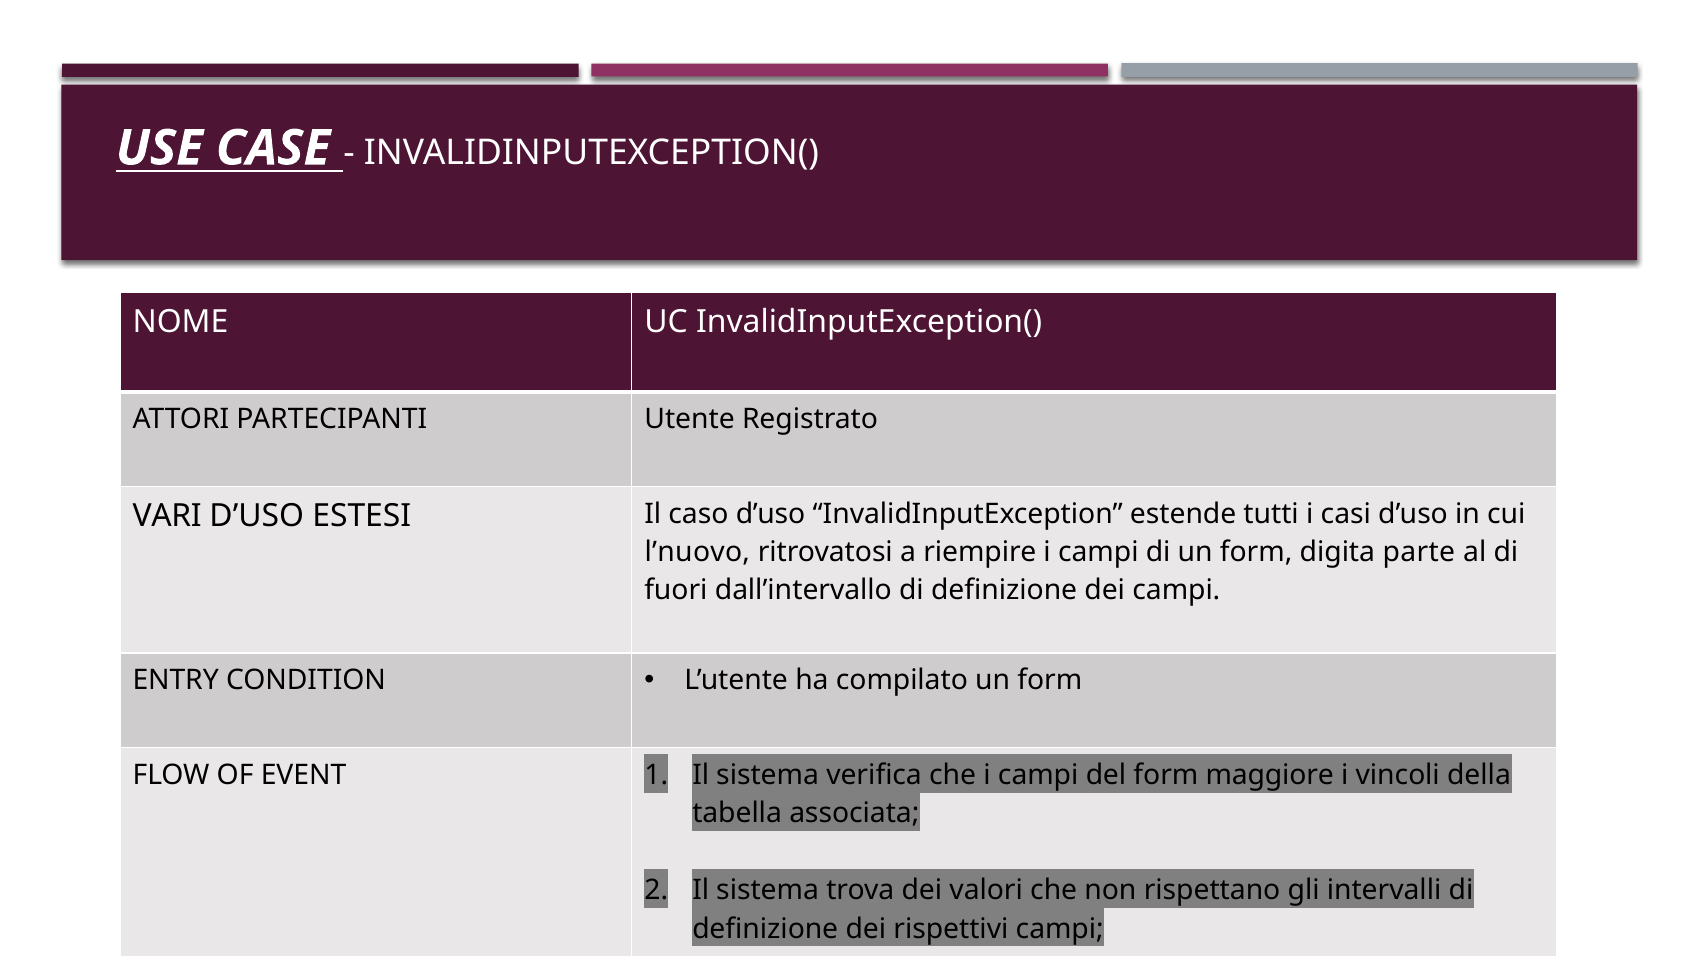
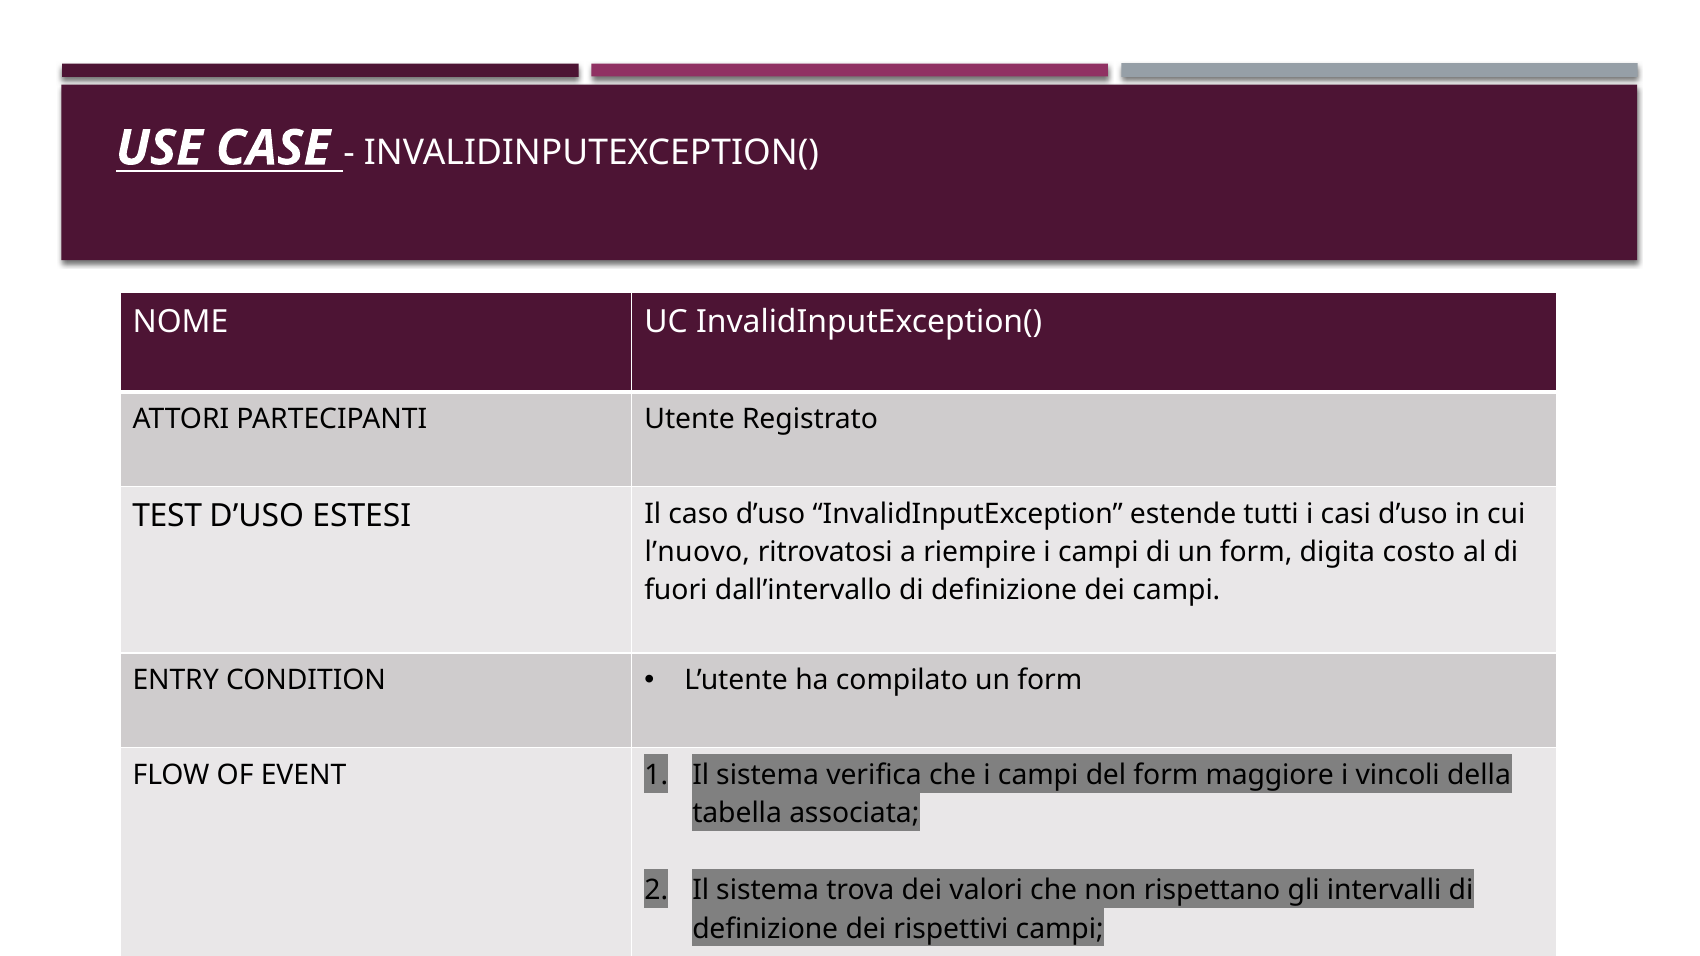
VARI: VARI -> TEST
parte: parte -> costo
